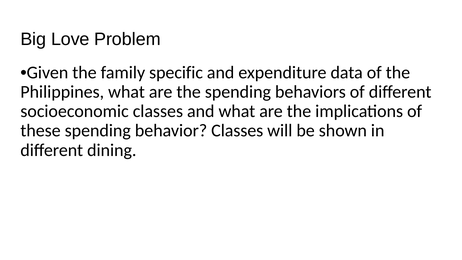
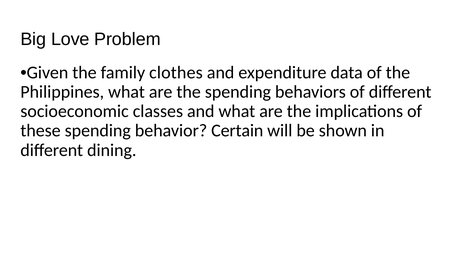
specific: specific -> clothes
behavior Classes: Classes -> Certain
